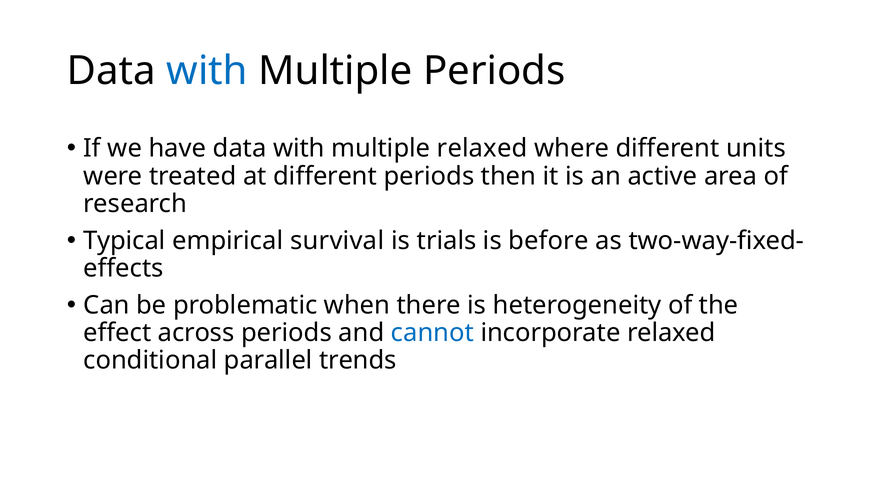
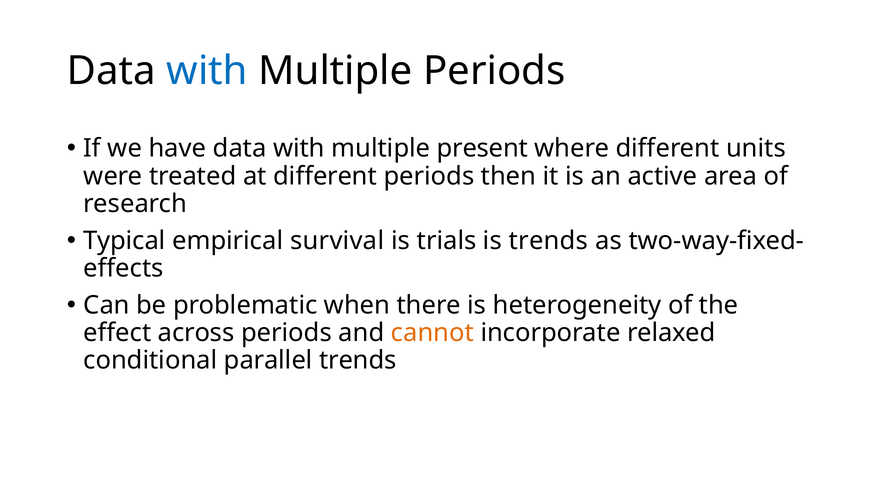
multiple relaxed: relaxed -> present
is before: before -> trends
cannot colour: blue -> orange
